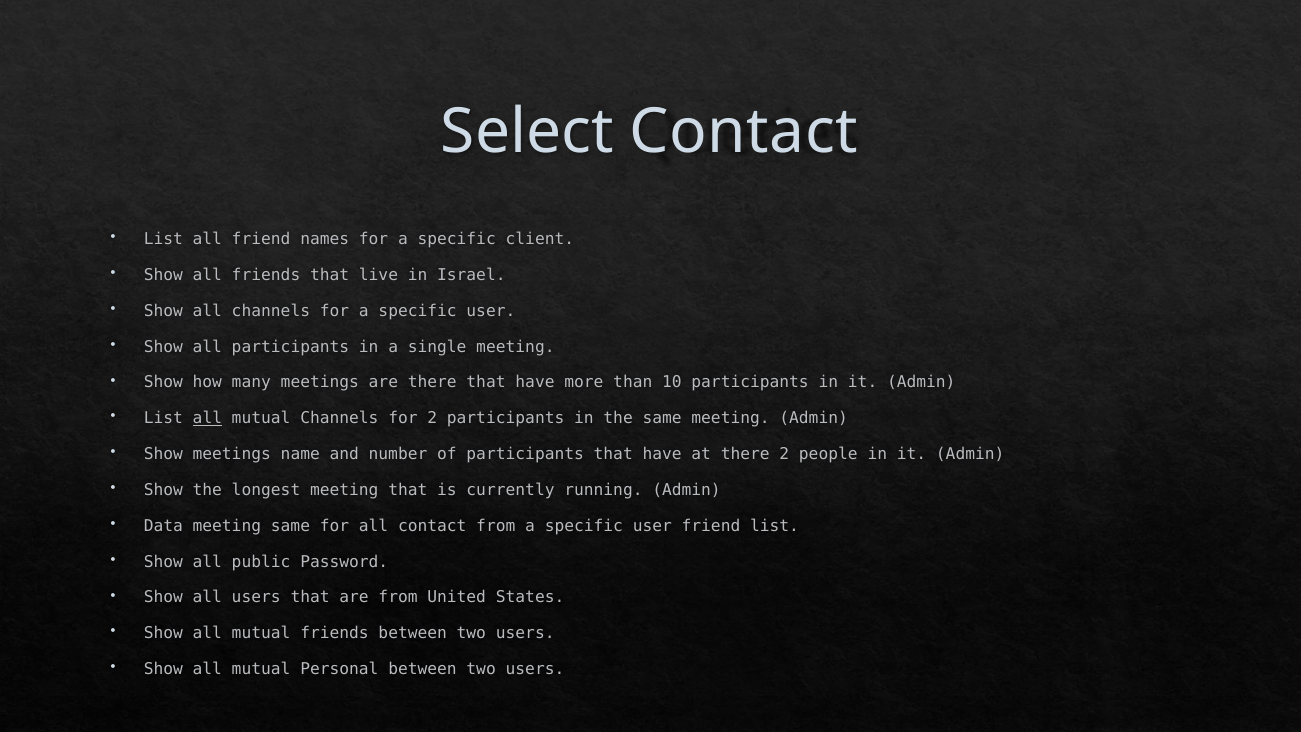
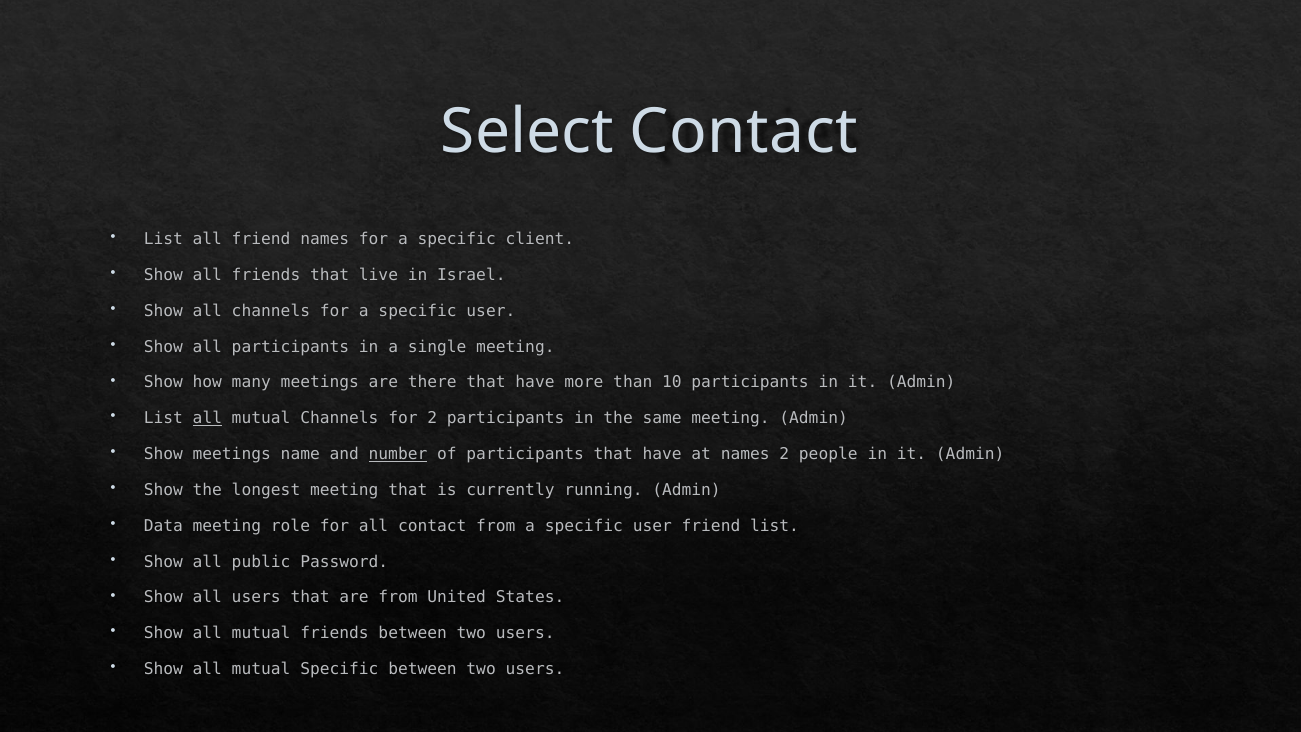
number underline: none -> present
at there: there -> names
meeting same: same -> role
mutual Personal: Personal -> Specific
